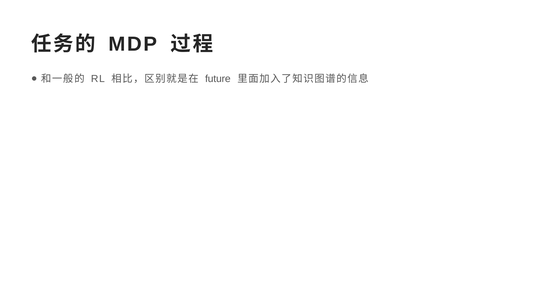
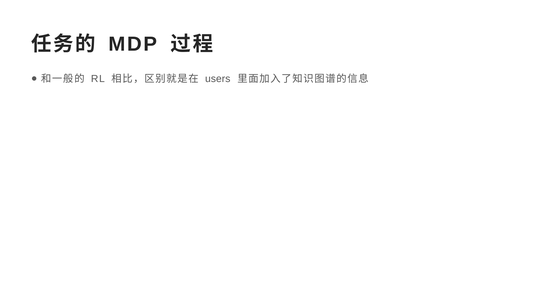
future: future -> users
